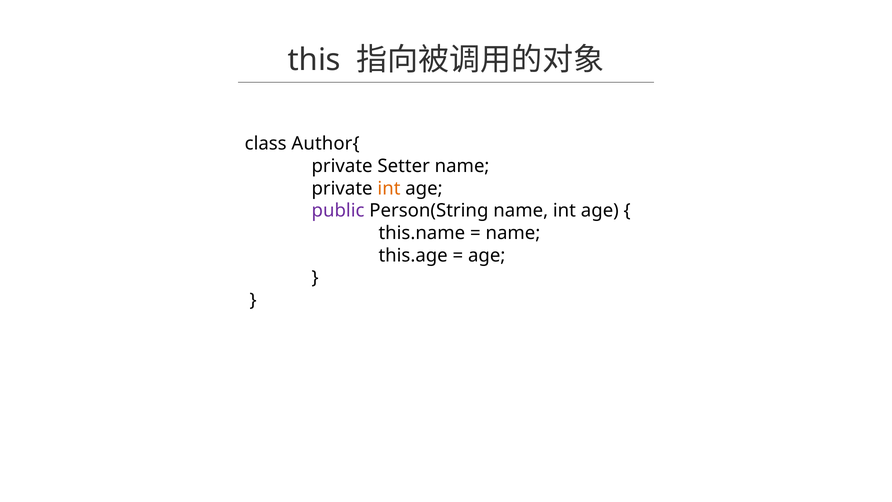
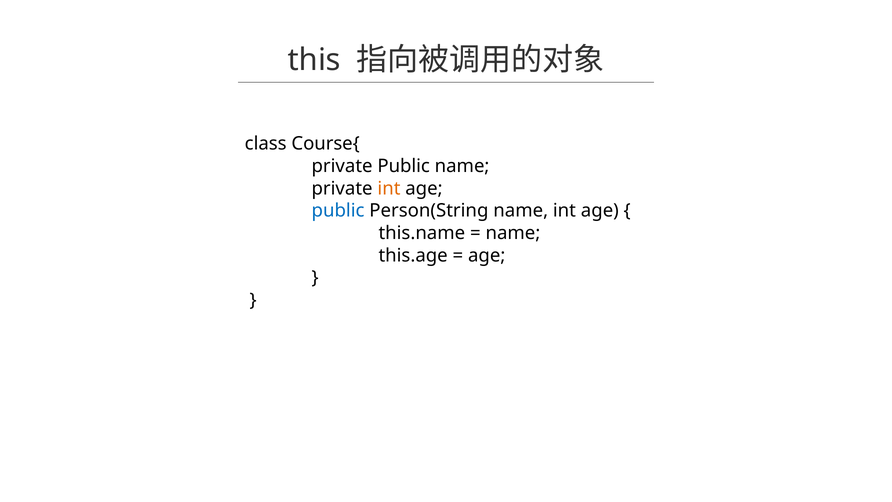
Author{: Author{ -> Course{
private Setter: Setter -> Public
public at (338, 211) colour: purple -> blue
